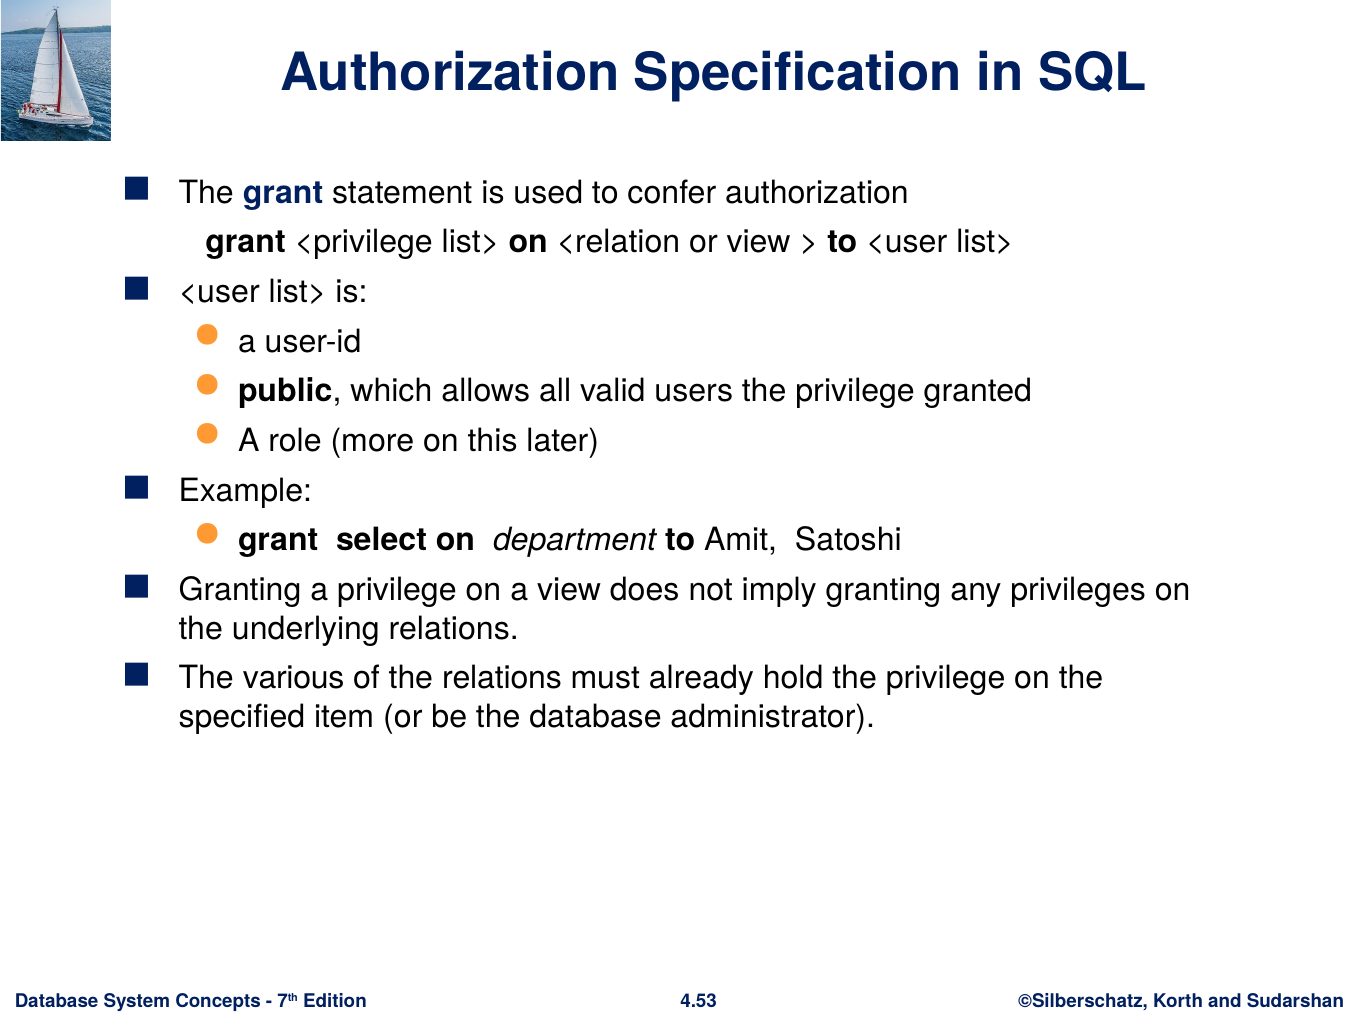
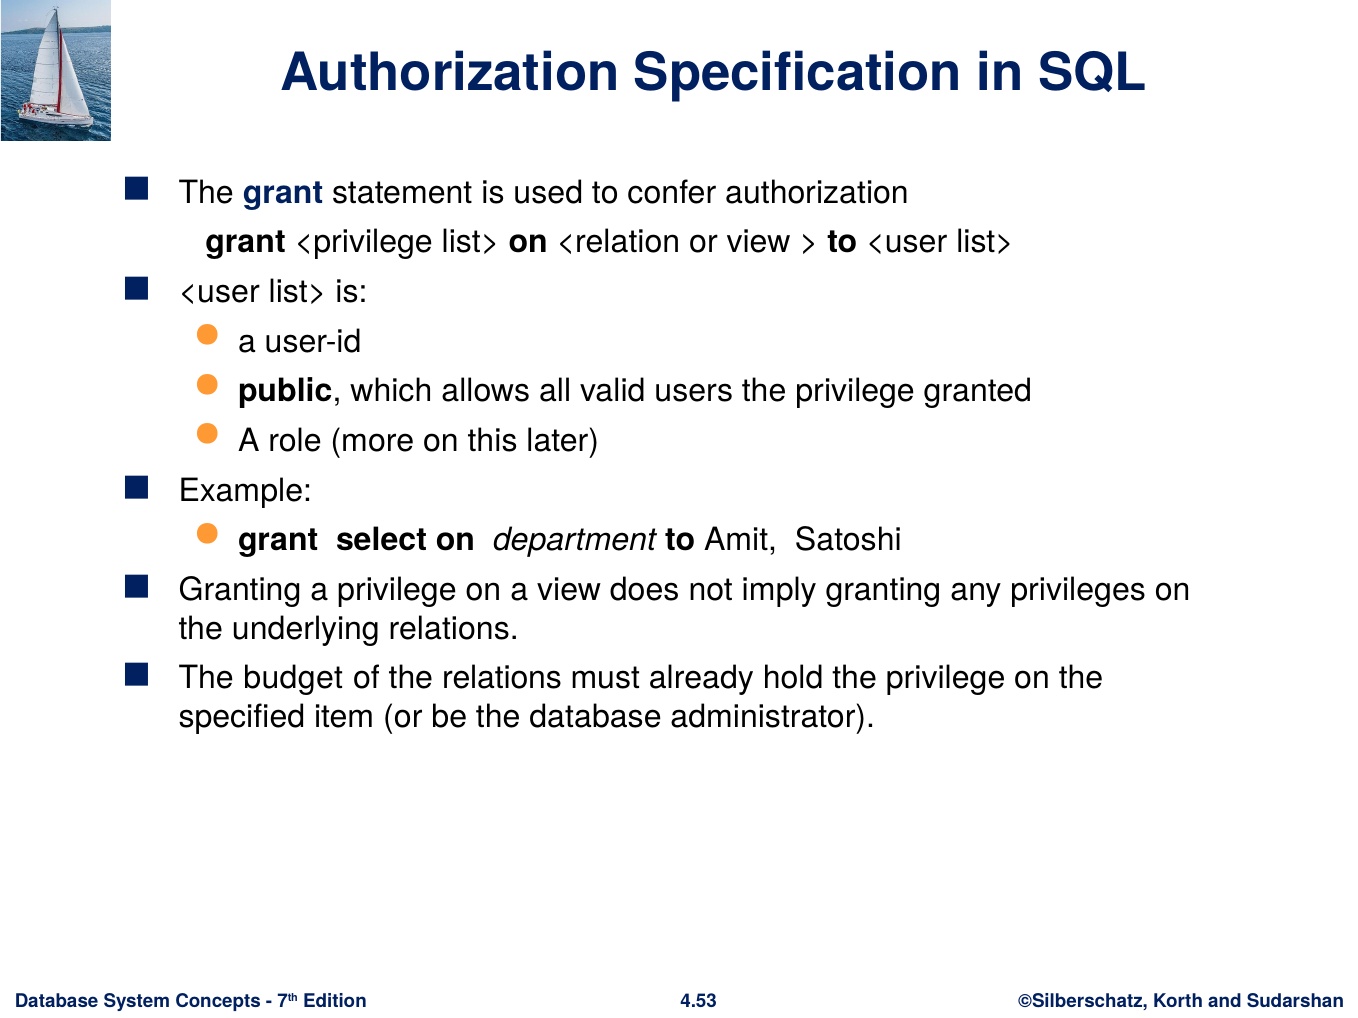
various: various -> budget
